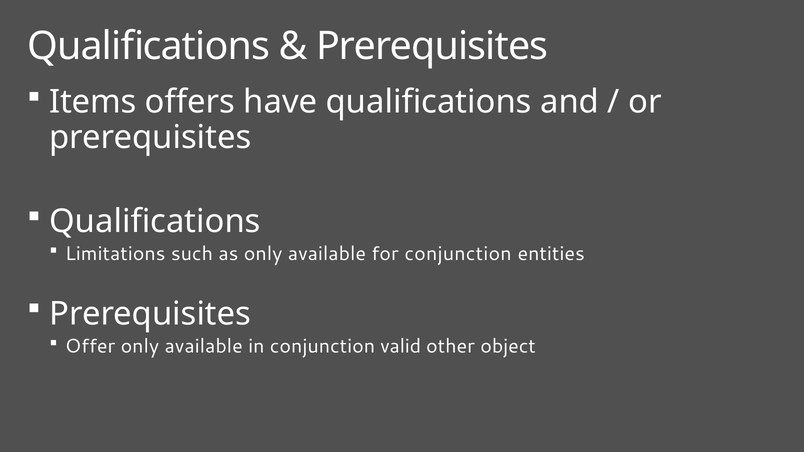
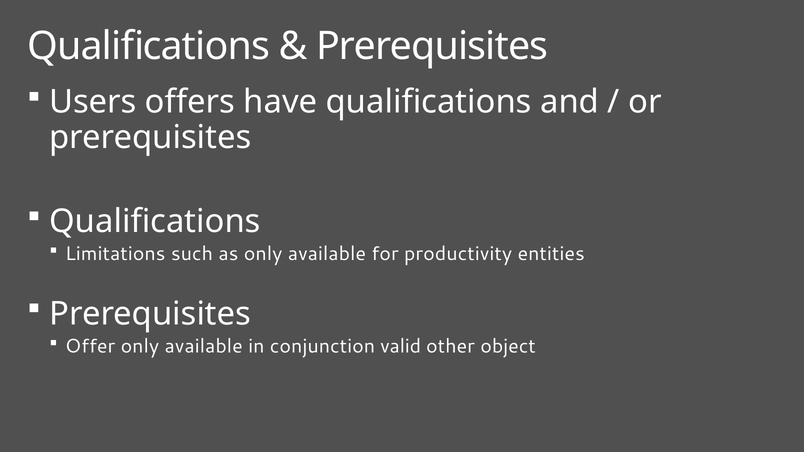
Items: Items -> Users
for conjunction: conjunction -> productivity
